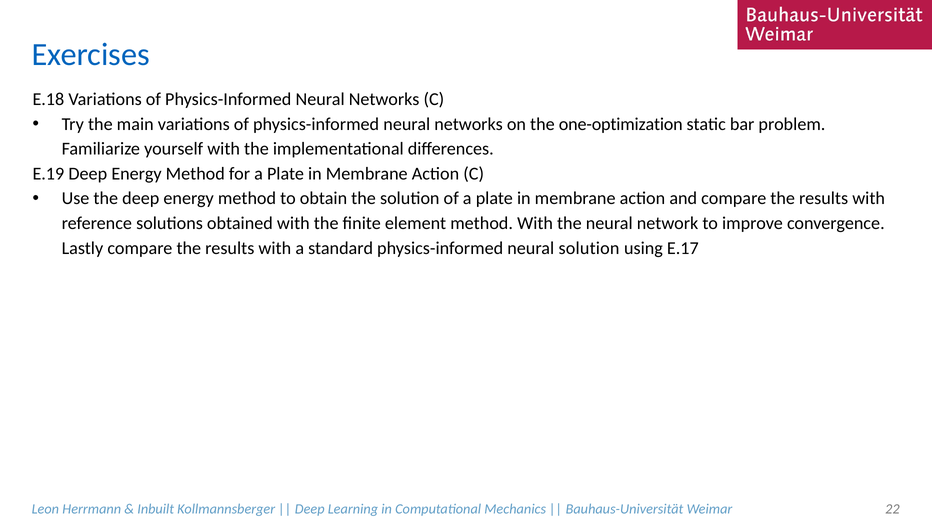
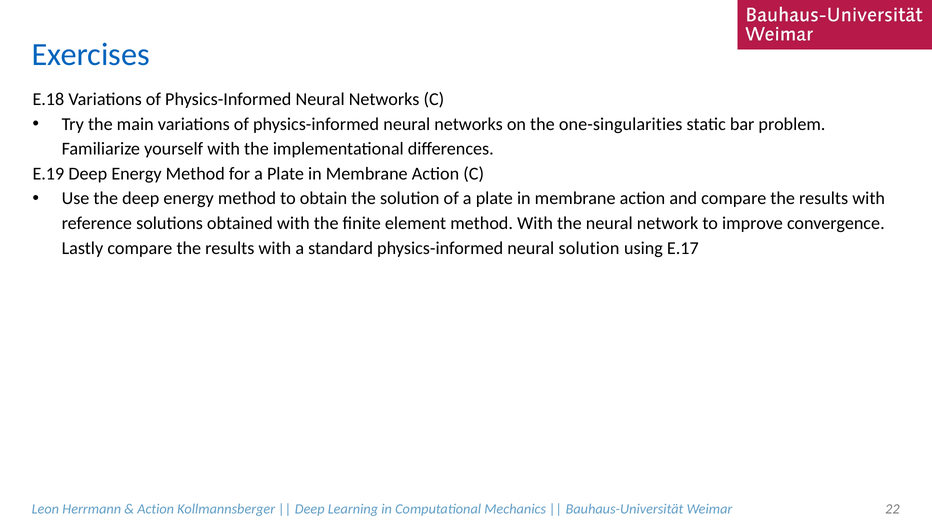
one-optimization: one-optimization -> one-singularities
Inbuilt at (156, 510): Inbuilt -> Action
